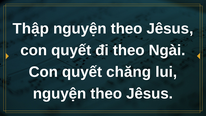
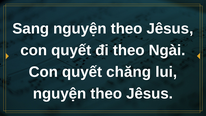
Thập: Thập -> Sang
